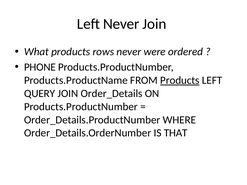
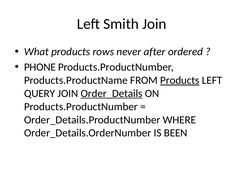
Left Never: Never -> Smith
were: were -> after
Order_Details underline: none -> present
THAT: THAT -> BEEN
